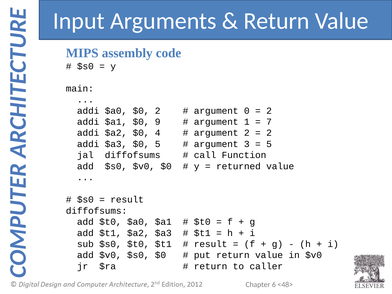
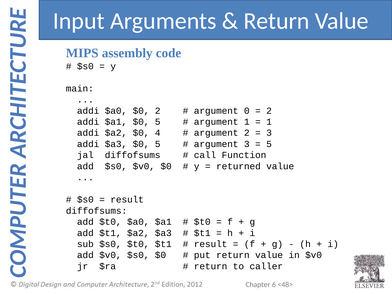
$a1 $0 9: 9 -> 5
7 at (269, 122): 7 -> 1
2 at (269, 133): 2 -> 3
